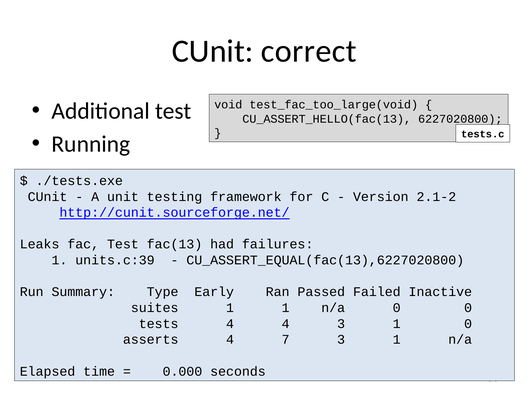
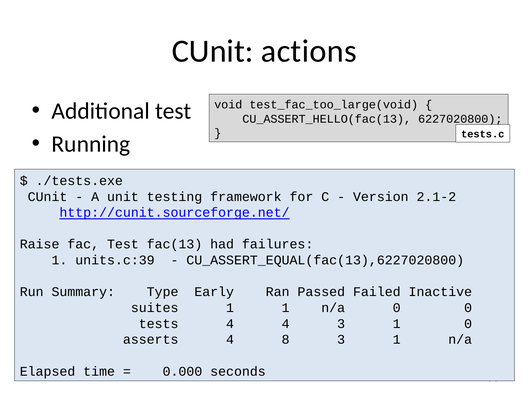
correct: correct -> actions
Leaks: Leaks -> Raise
7: 7 -> 8
